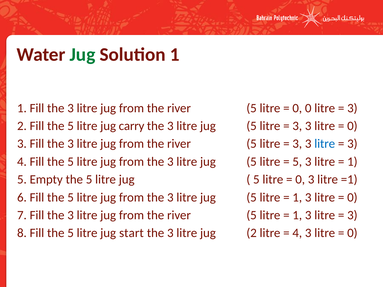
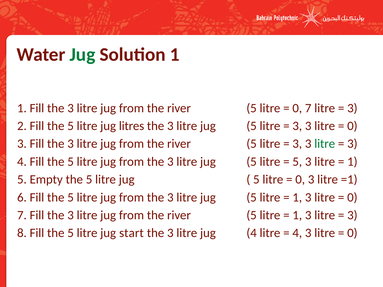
0 at (308, 108): 0 -> 7
carry: carry -> litres
litre at (325, 144) colour: blue -> green
jug 2: 2 -> 4
